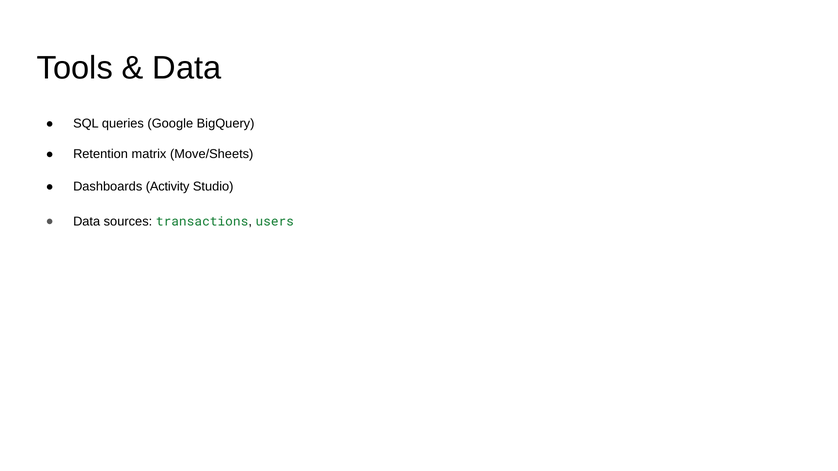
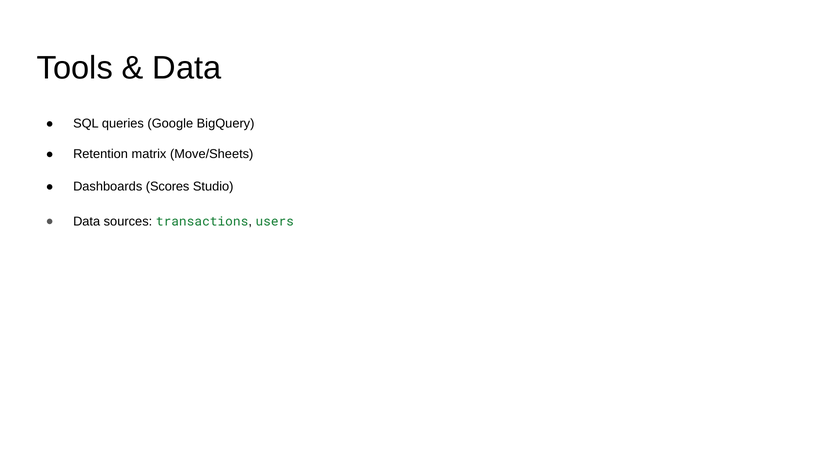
Activity: Activity -> Scores
